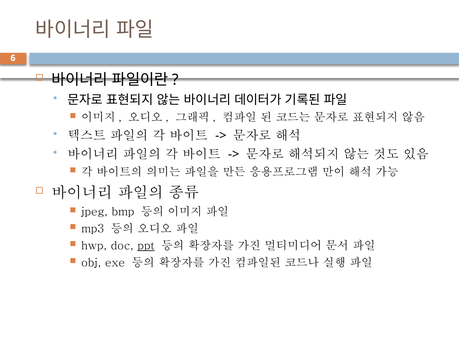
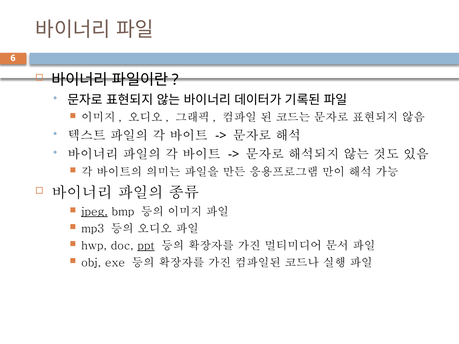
jpeg underline: none -> present
